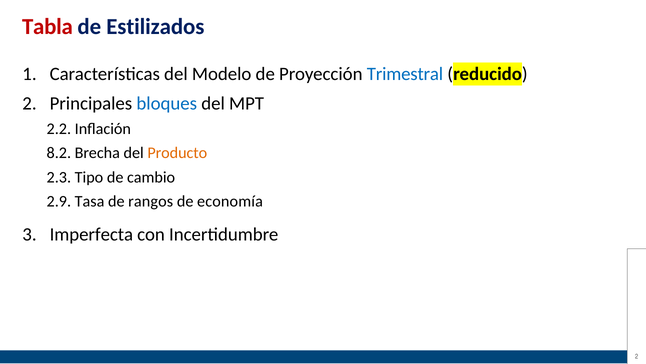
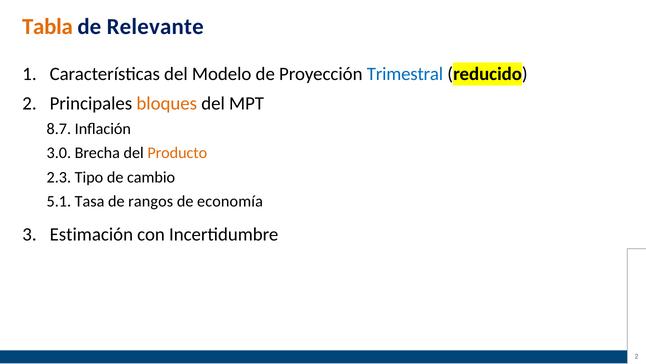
Tabla colour: red -> orange
Estilizados: Estilizados -> Relevante
bloques colour: blue -> orange
2.2: 2.2 -> 8.7
8.2: 8.2 -> 3.0
2.9: 2.9 -> 5.1
Imperfecta: Imperfecta -> Estimación
